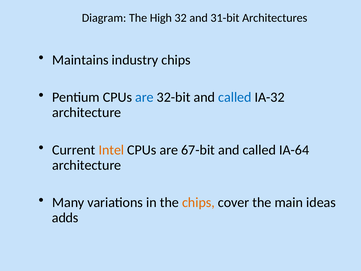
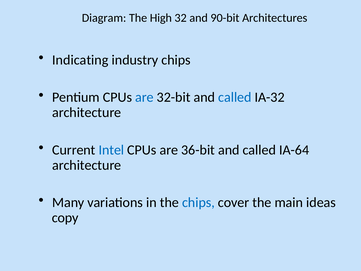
31-bit: 31-bit -> 90-bit
Maintains: Maintains -> Indicating
Intel colour: orange -> blue
67-bit: 67-bit -> 36-bit
chips at (198, 202) colour: orange -> blue
adds: adds -> copy
